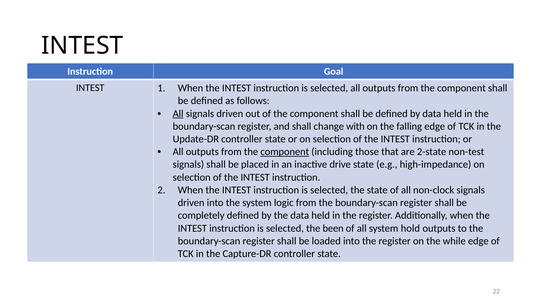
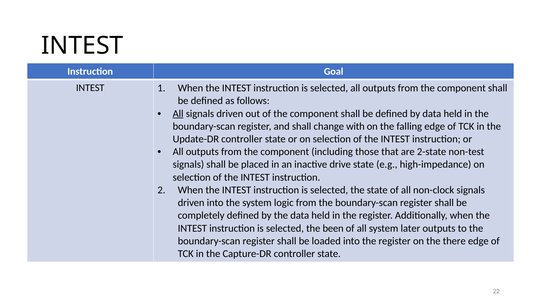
component at (285, 151) underline: present -> none
hold: hold -> later
while: while -> there
